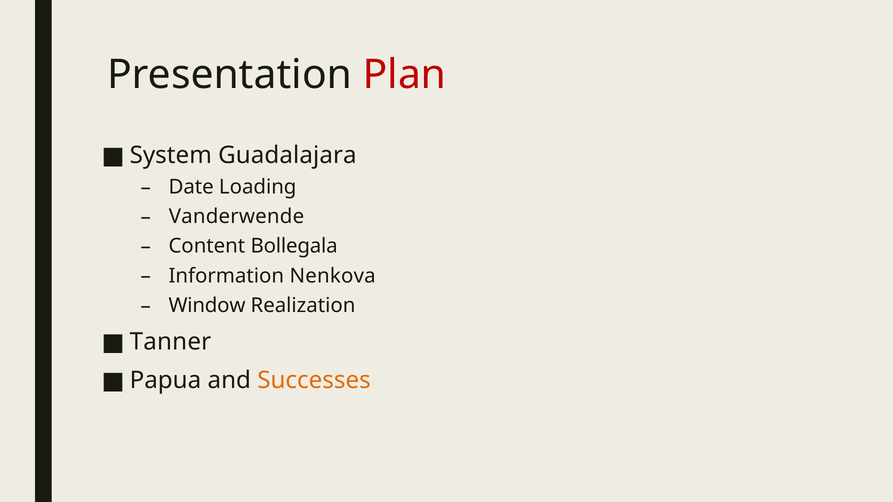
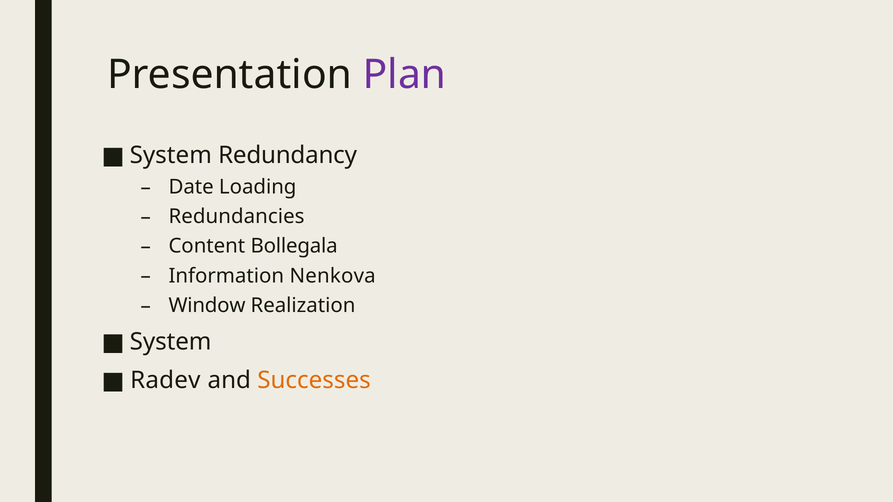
Plan colour: red -> purple
Guadalajara: Guadalajara -> Redundancy
Vanderwende: Vanderwende -> Redundancies
Tanner at (170, 342): Tanner -> System
Papua: Papua -> Radev
